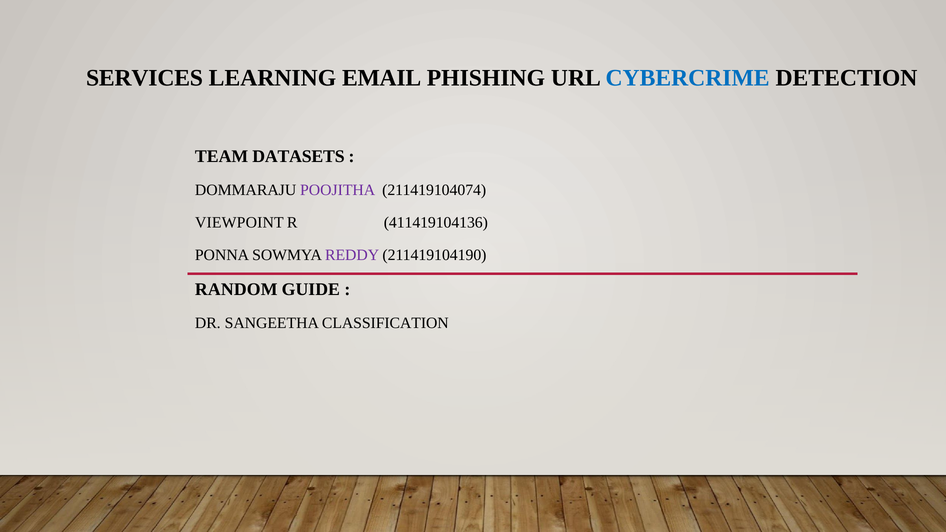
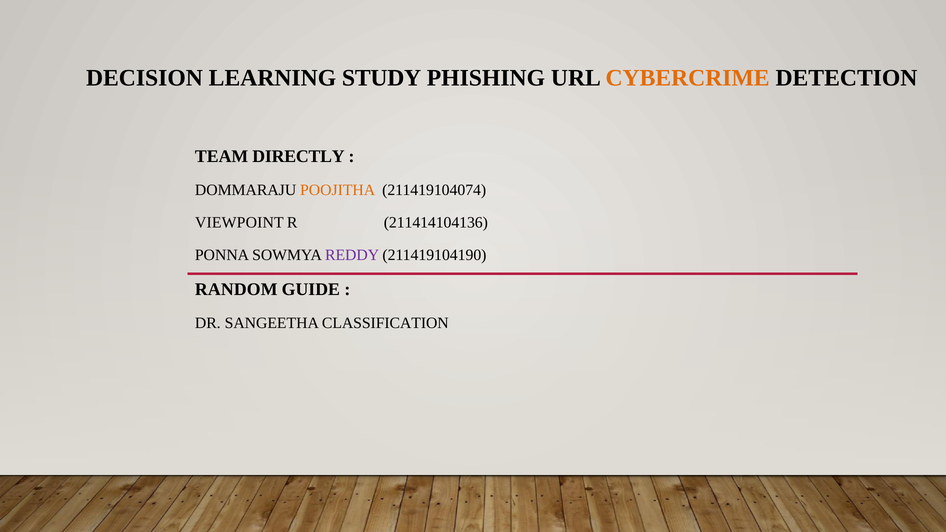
SERVICES: SERVICES -> DECISION
EMAIL: EMAIL -> STUDY
CYBERCRIME colour: blue -> orange
DATASETS: DATASETS -> DIRECTLY
POOJITHA colour: purple -> orange
411419104136: 411419104136 -> 211414104136
